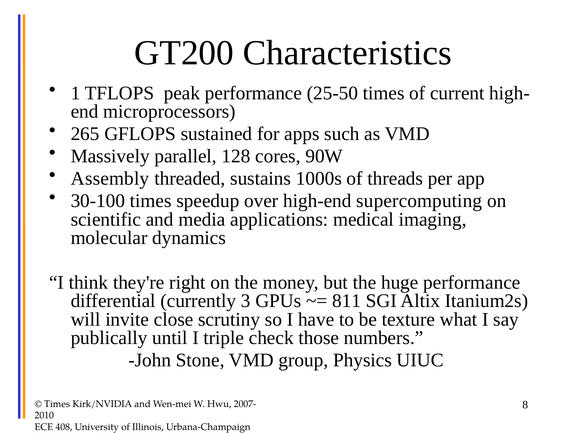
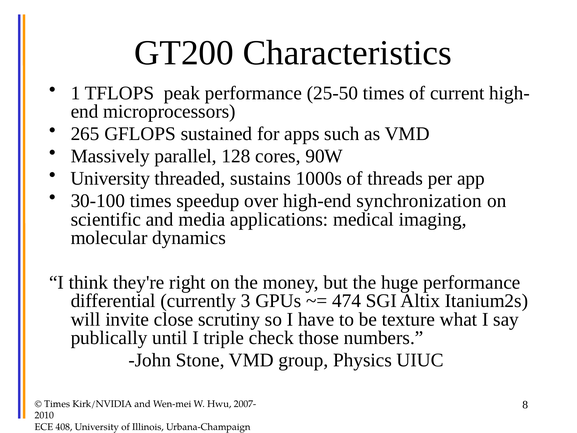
Assembly at (110, 178): Assembly -> University
supercomputing: supercomputing -> synchronization
811: 811 -> 474
